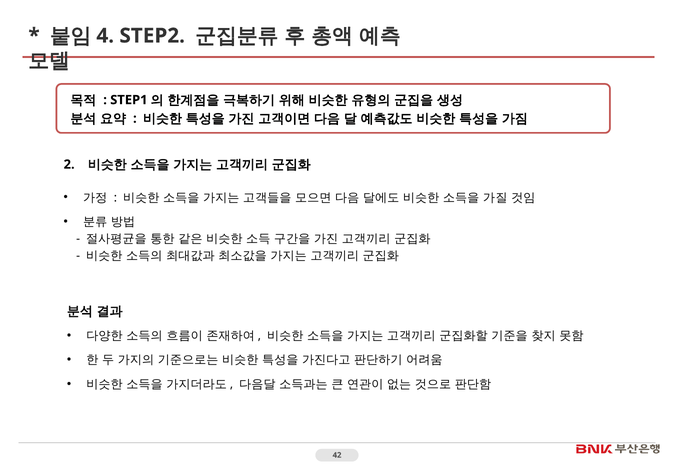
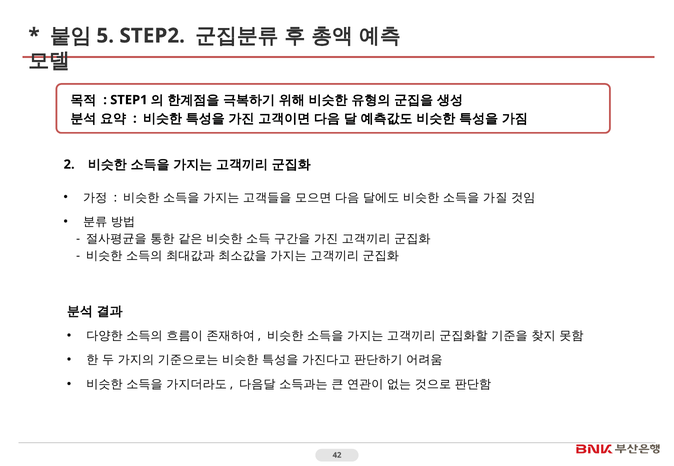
4: 4 -> 5
